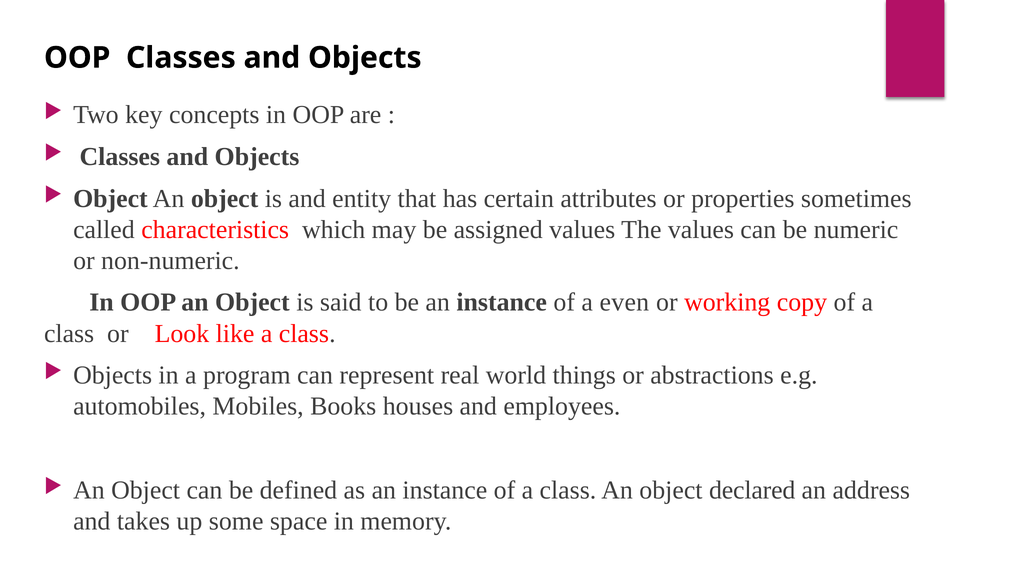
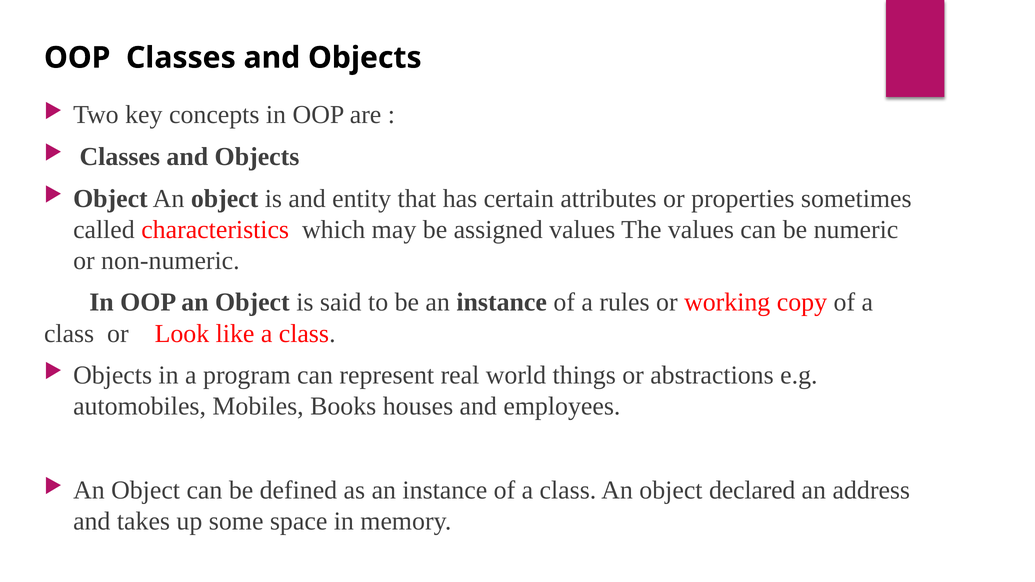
even: even -> rules
